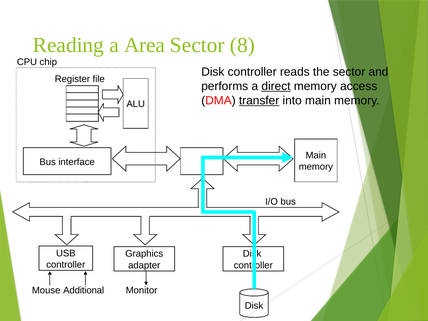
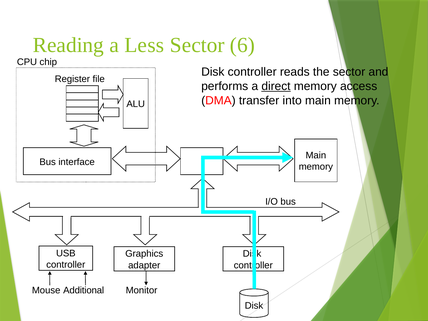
Area: Area -> Less
8: 8 -> 6
transfer underline: present -> none
